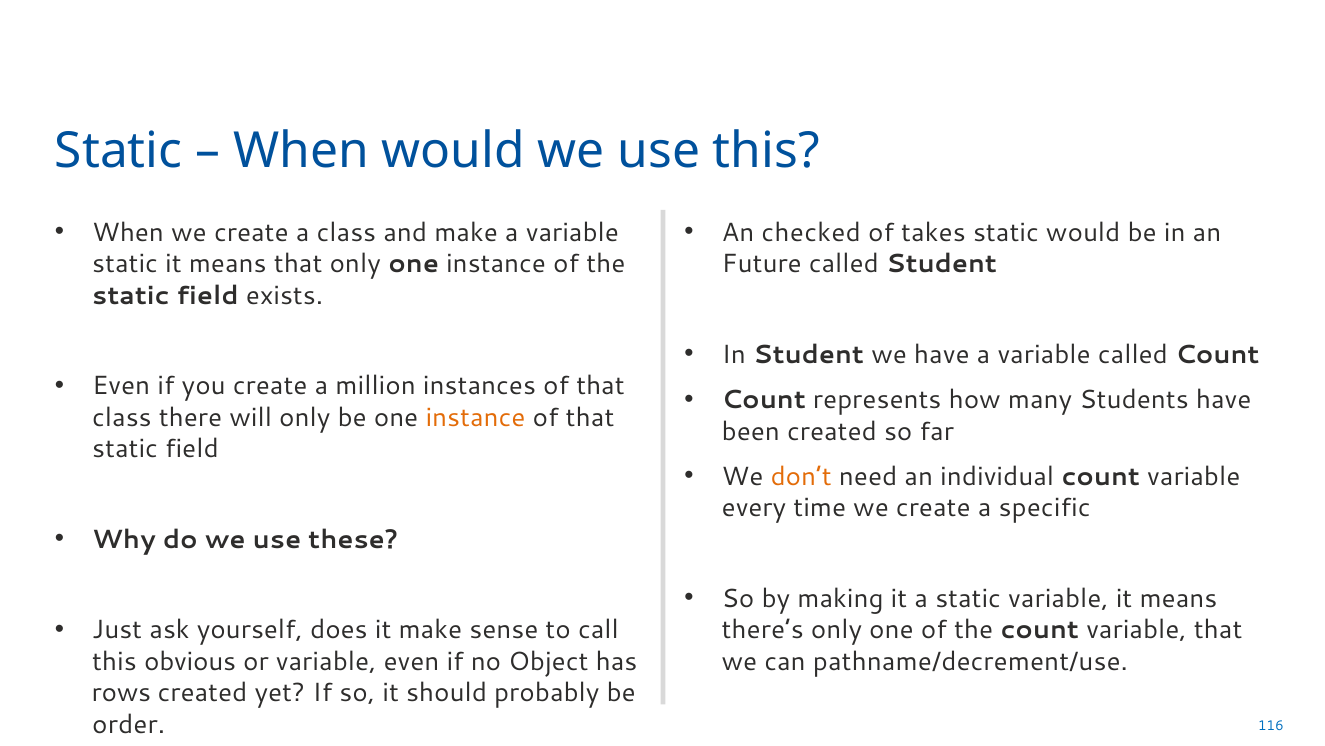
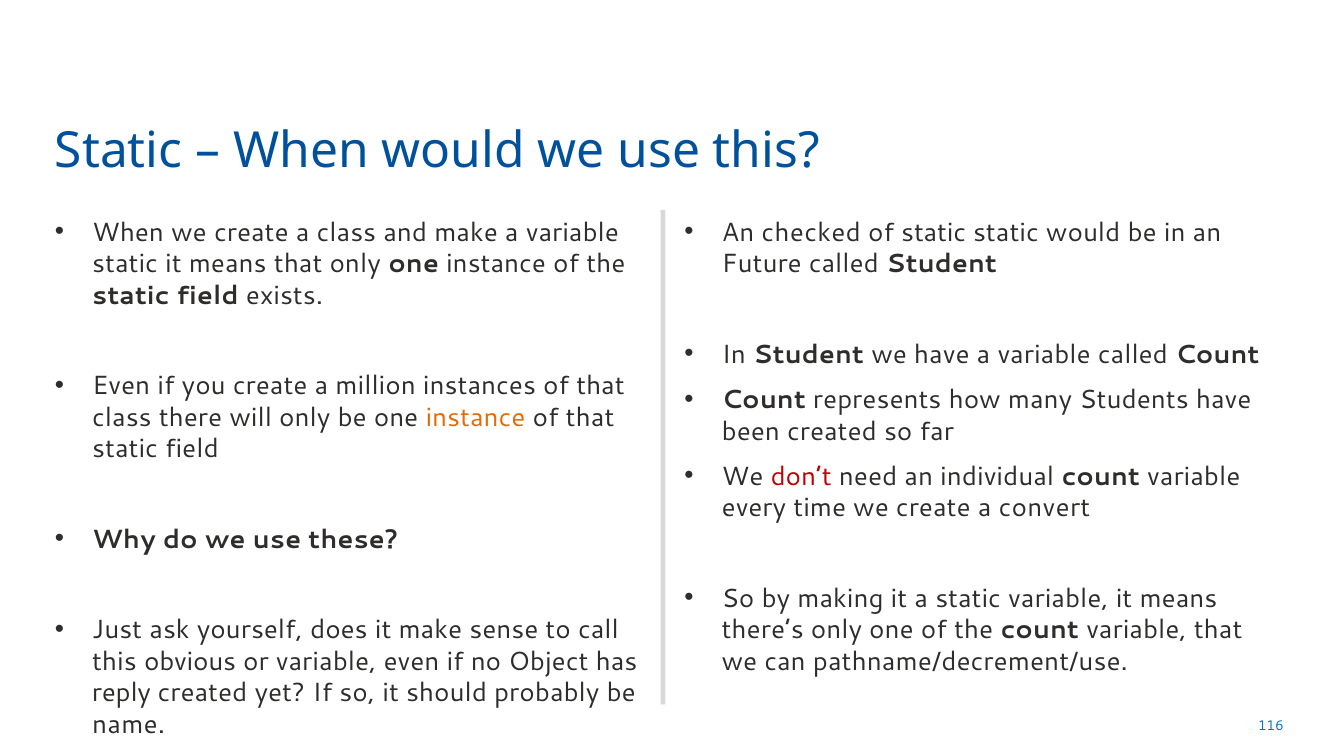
of takes: takes -> static
don’t colour: orange -> red
specific: specific -> convert
rows: rows -> reply
order: order -> name
